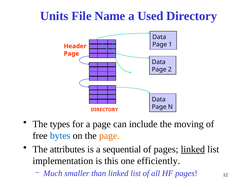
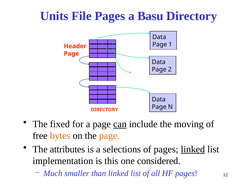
File Name: Name -> Pages
Used: Used -> Basu
types: types -> fixed
can underline: none -> present
bytes colour: blue -> orange
sequential: sequential -> selections
efficiently: efficiently -> considered
